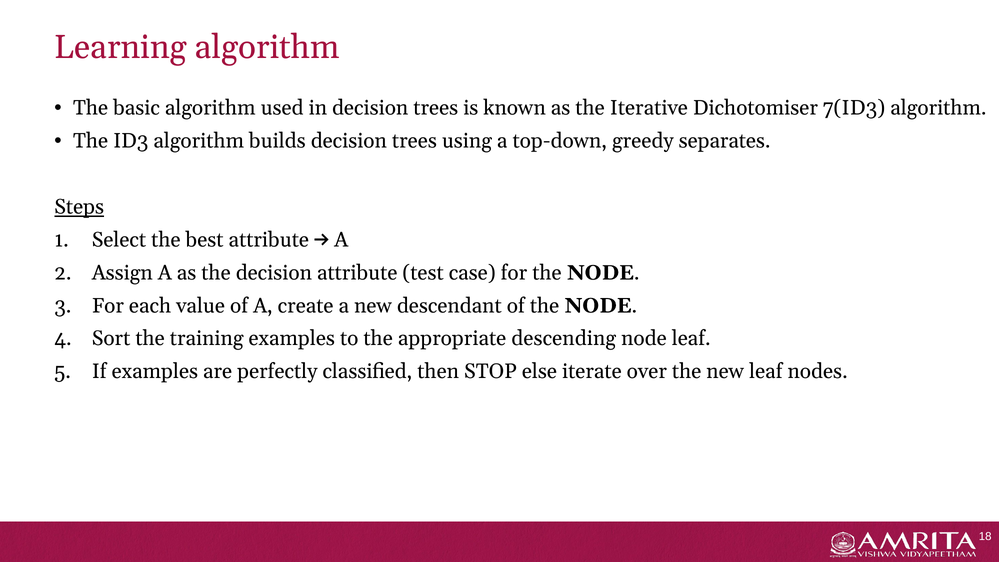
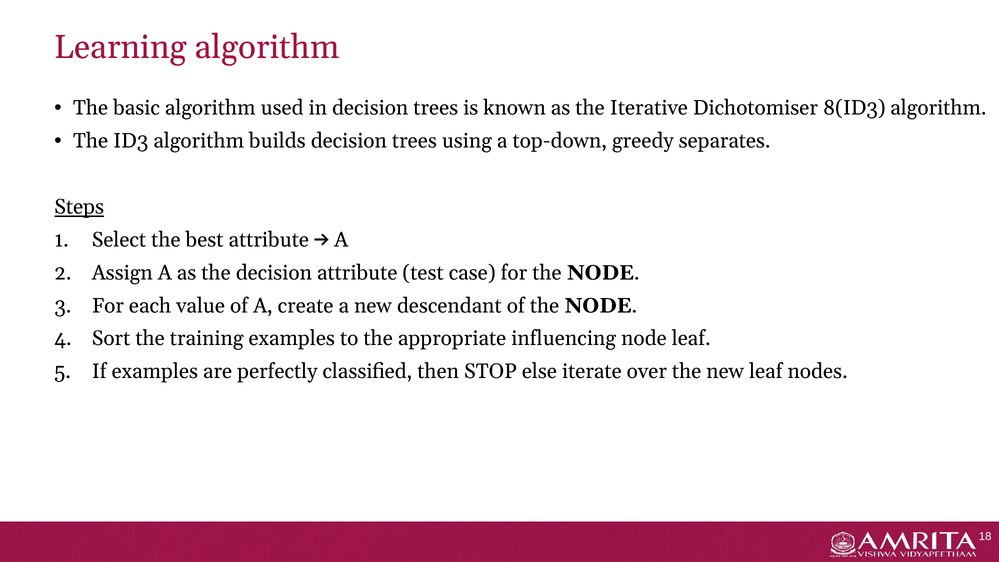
7(ID3: 7(ID3 -> 8(ID3
descending: descending -> influencing
